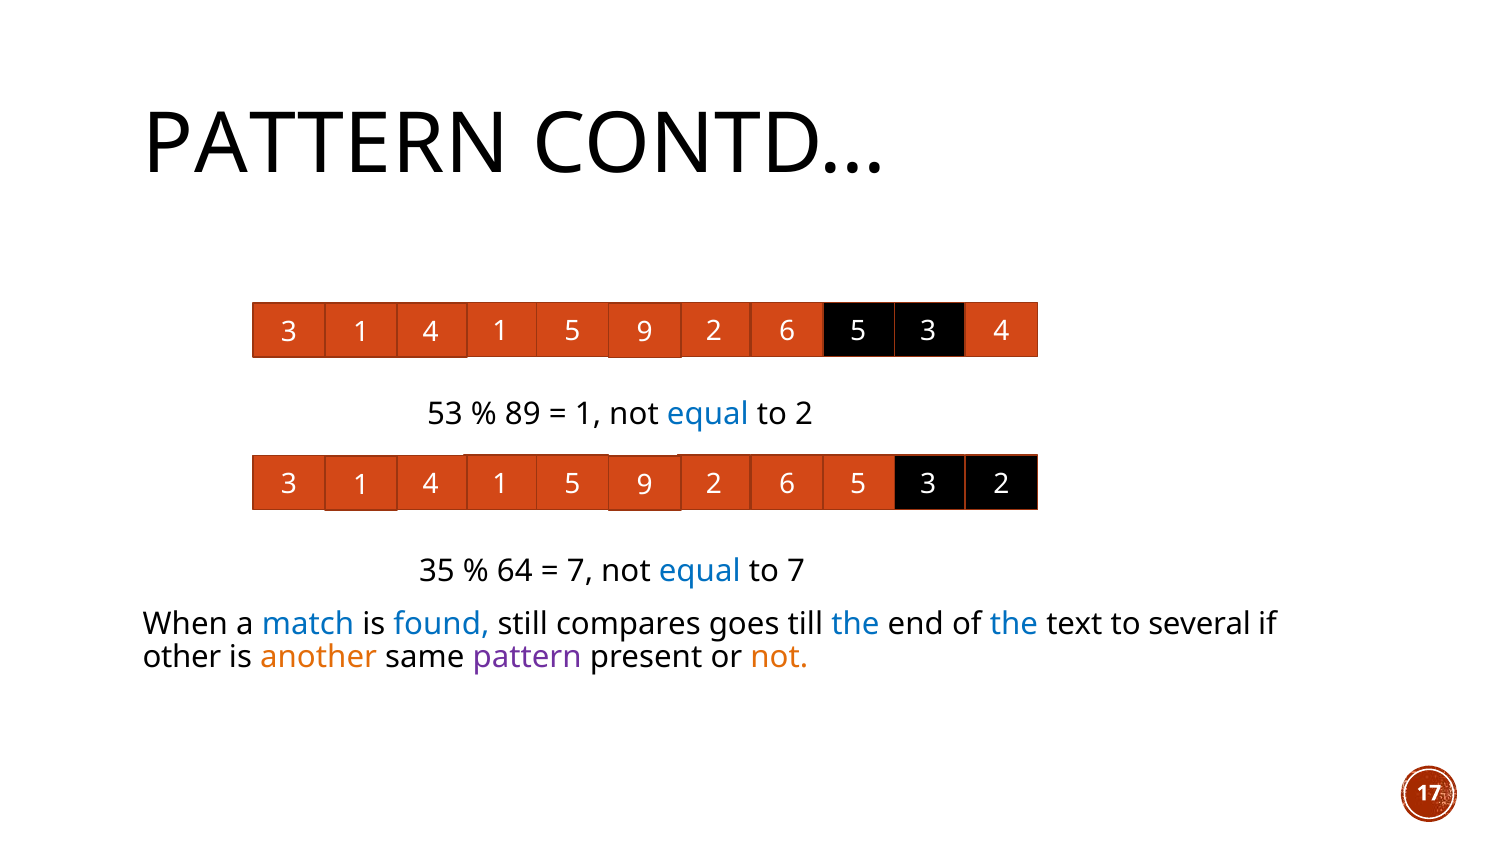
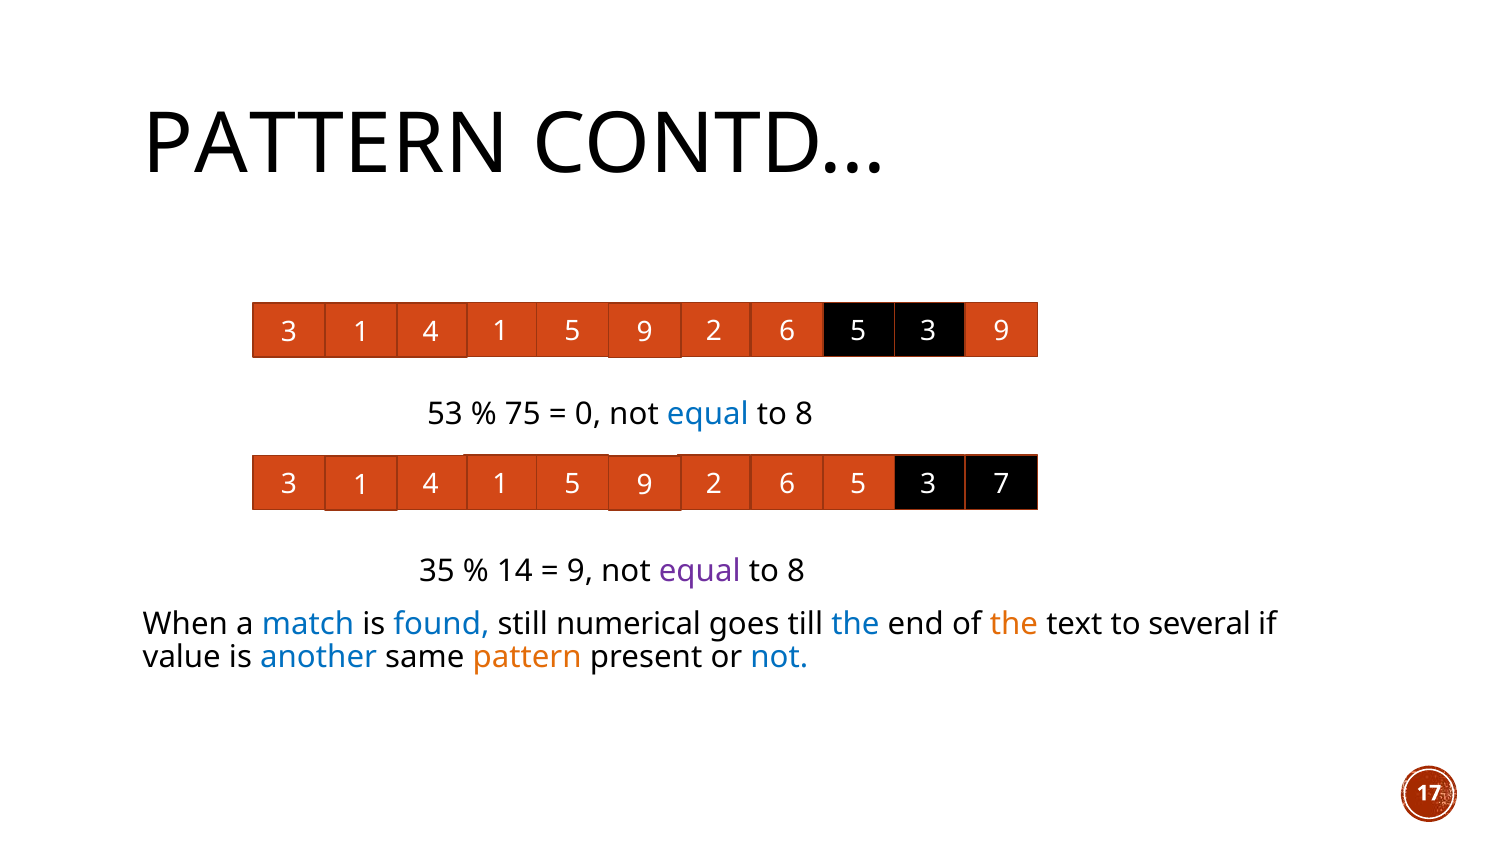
3 4: 4 -> 9
89: 89 -> 75
1 at (588, 414): 1 -> 0
2 at (804, 414): 2 -> 8
3 2: 2 -> 7
64: 64 -> 14
7 at (580, 571): 7 -> 9
equal at (700, 571) colour: blue -> purple
7 at (796, 571): 7 -> 8
compares: compares -> numerical
the at (1014, 624) colour: blue -> orange
other: other -> value
another colour: orange -> blue
pattern at (527, 657) colour: purple -> orange
not at (779, 657) colour: orange -> blue
